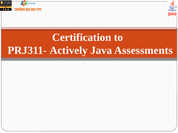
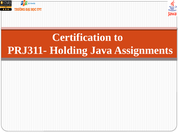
Actively: Actively -> Holding
Assessments: Assessments -> Assignments
